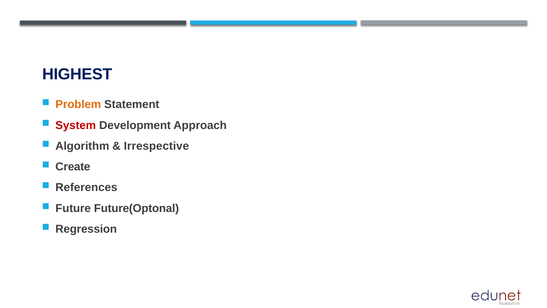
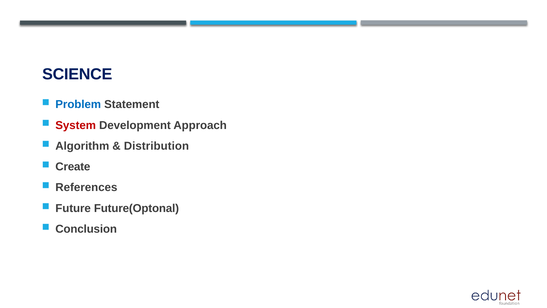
HIGHEST: HIGHEST -> SCIENCE
Problem colour: orange -> blue
Irrespective: Irrespective -> Distribution
Regression: Regression -> Conclusion
